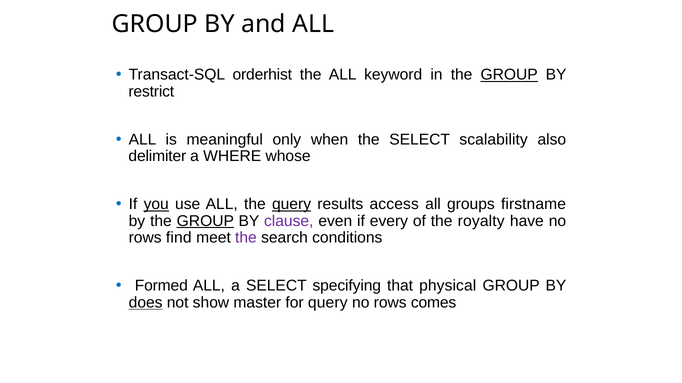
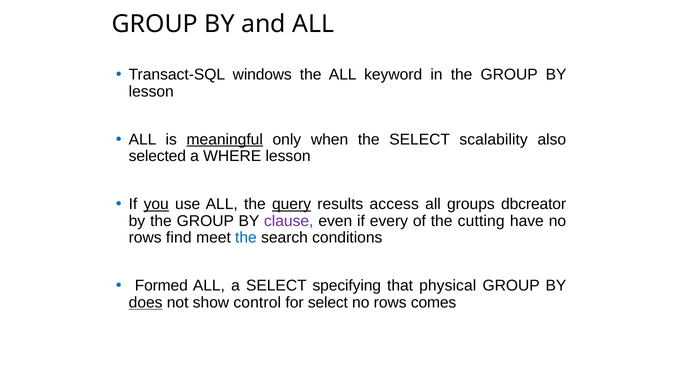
orderhist: orderhist -> windows
GROUP at (509, 75) underline: present -> none
restrict at (151, 92): restrict -> lesson
meaningful underline: none -> present
delimiter: delimiter -> selected
WHERE whose: whose -> lesson
firstname: firstname -> dbcreator
GROUP at (205, 221) underline: present -> none
royalty: royalty -> cutting
the at (246, 238) colour: purple -> blue
master: master -> control
for query: query -> select
